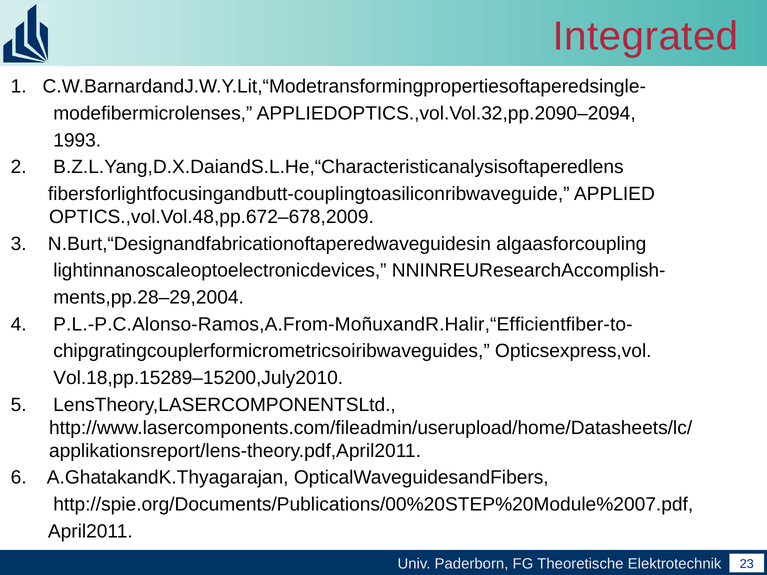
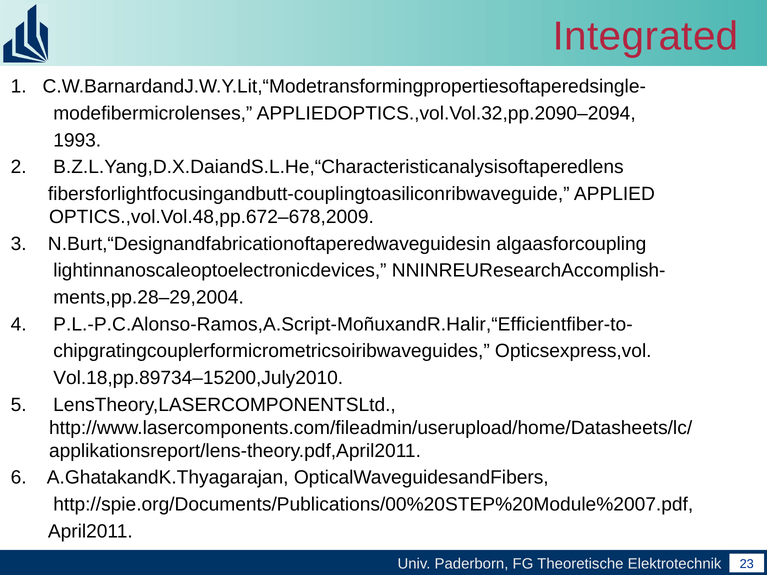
P.L.-P.C.Alonso-Ramos,A.From-MoñuxandR.Halir,“Efﬁcientﬁber-to-: P.L.-P.C.Alonso-Ramos,A.From-MoñuxandR.Halir,“Efﬁcientﬁber-to- -> P.L.-P.C.Alonso-Ramos,A.Script-MoñuxandR.Halir,“Efﬁcientﬁber-to-
Vol.18,pp.15289–15200,July2010: Vol.18,pp.15289–15200,July2010 -> Vol.18,pp.89734–15200,July2010
